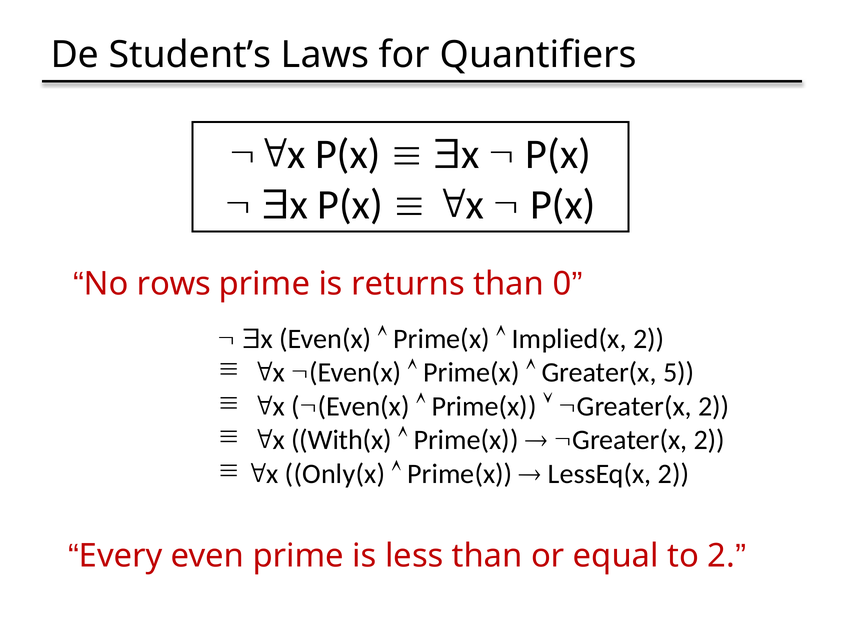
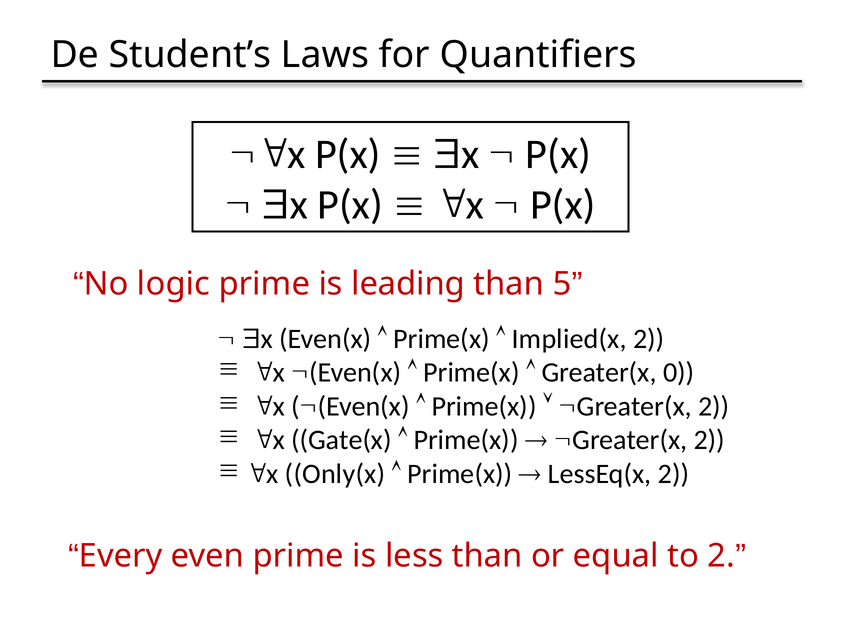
rows: rows -> logic
returns: returns -> leading
0: 0 -> 5
5: 5 -> 0
With(x: With(x -> Gate(x
